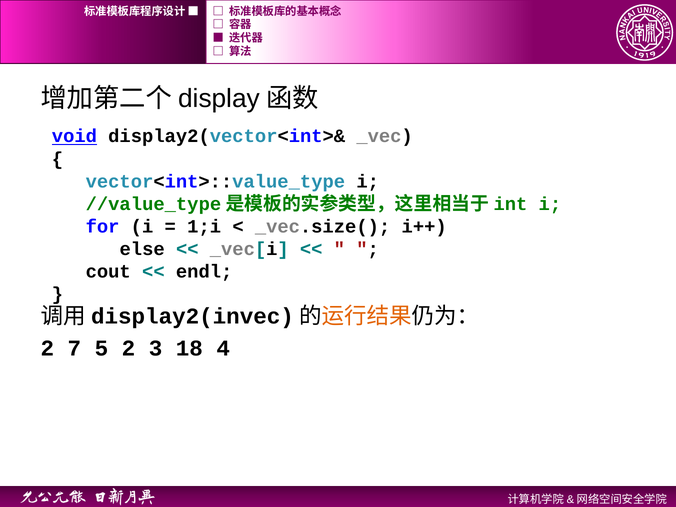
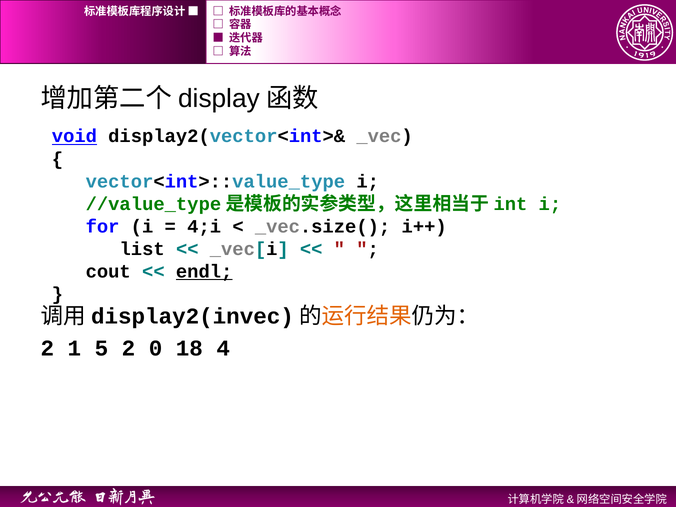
1;i: 1;i -> 4;i
else: else -> list
endl underline: none -> present
7: 7 -> 1
3: 3 -> 0
